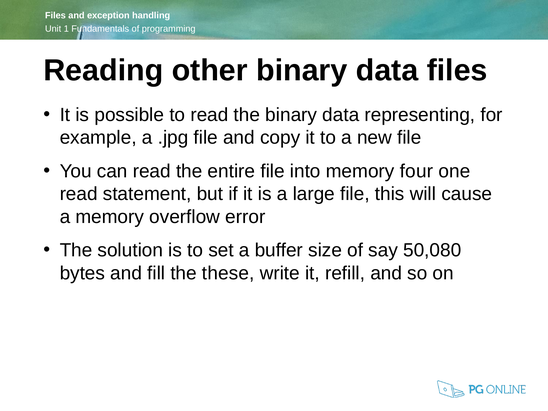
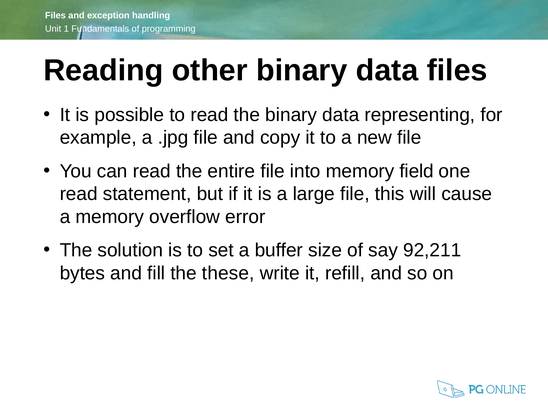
four: four -> field
50,080: 50,080 -> 92,211
